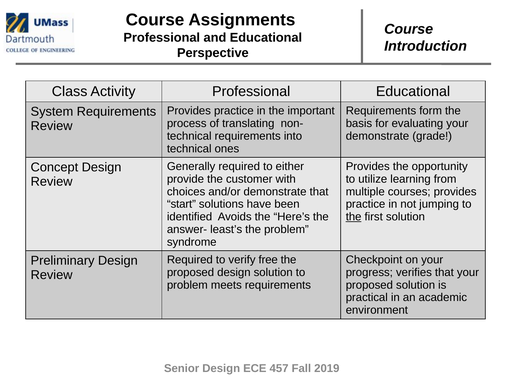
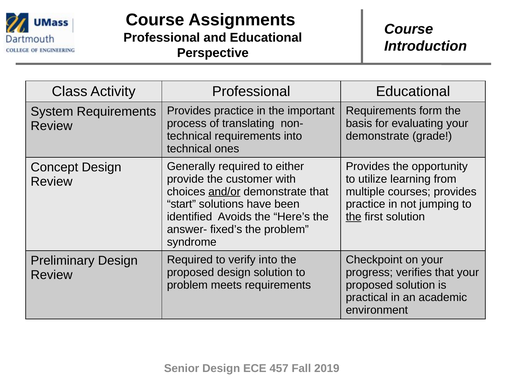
and/or underline: none -> present
least’s: least’s -> fixed’s
verify free: free -> into
